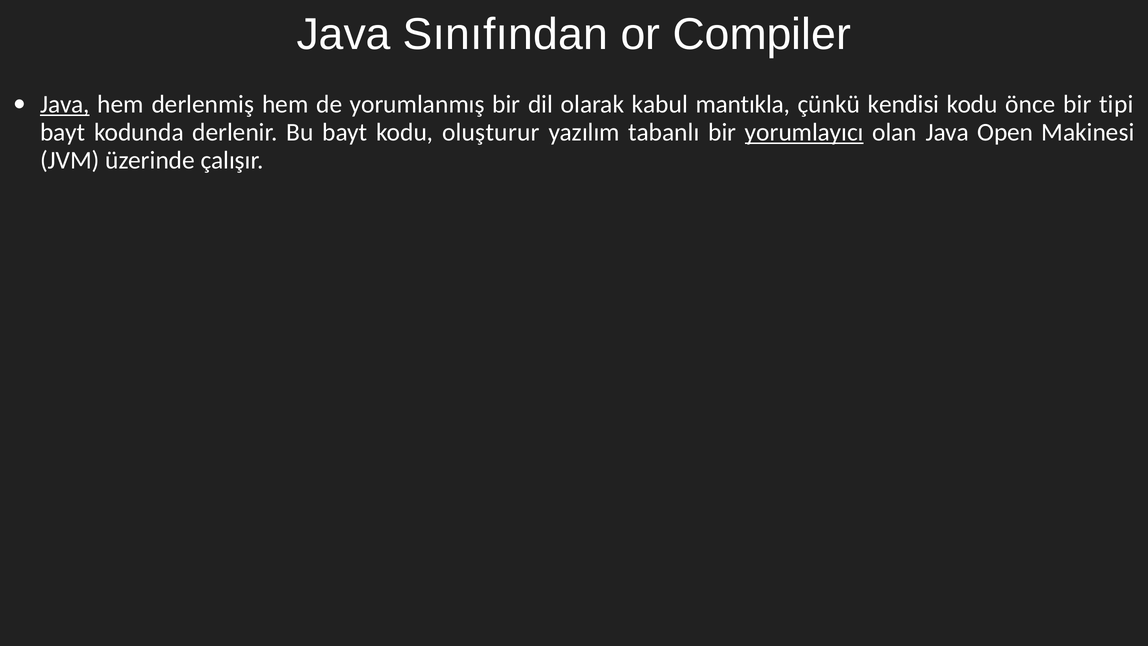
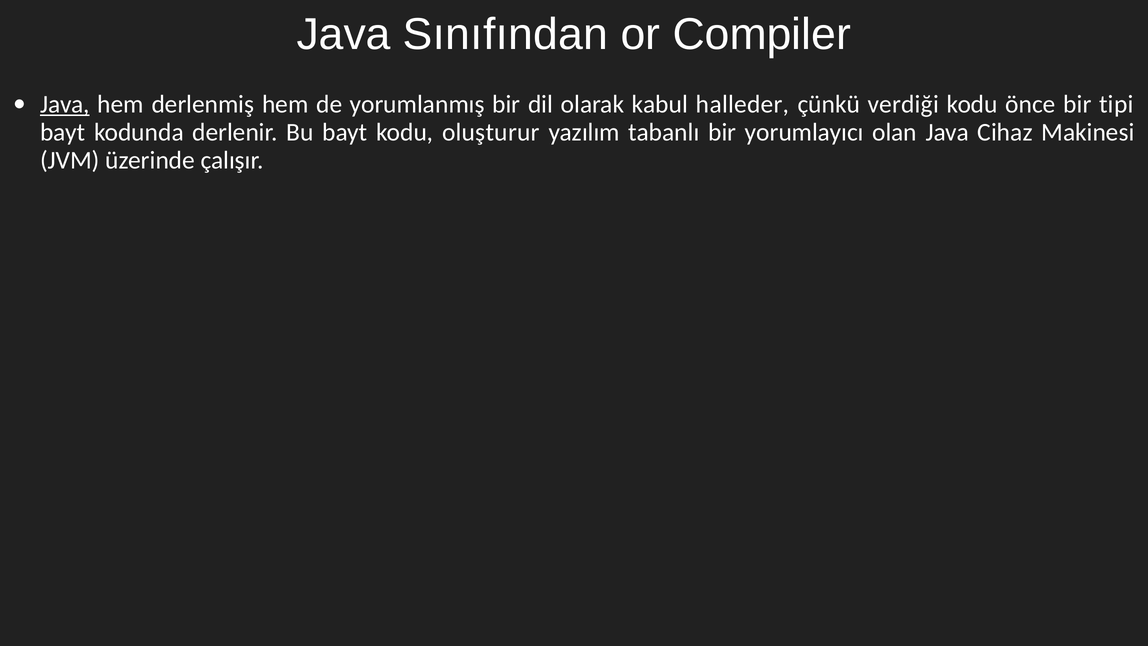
mantıkla: mantıkla -> halleder
kendisi: kendisi -> verdiği
yorumlayıcı underline: present -> none
Open: Open -> Cihaz
